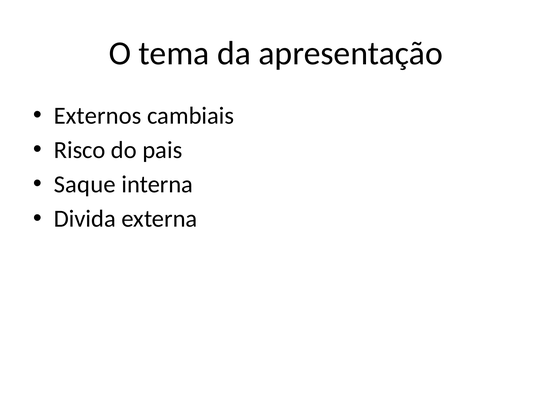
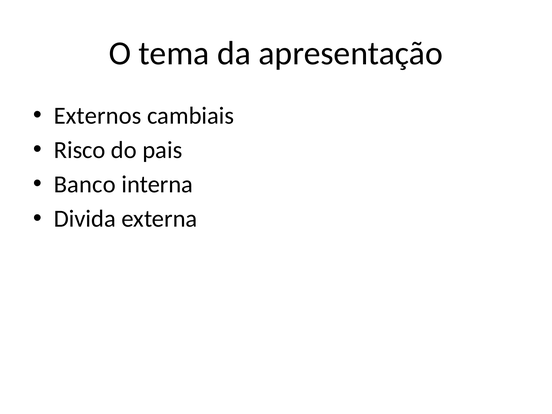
Saque: Saque -> Banco
